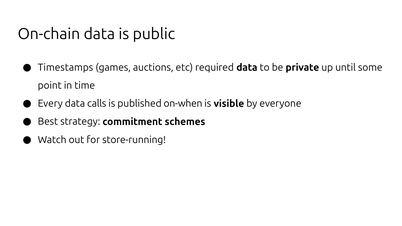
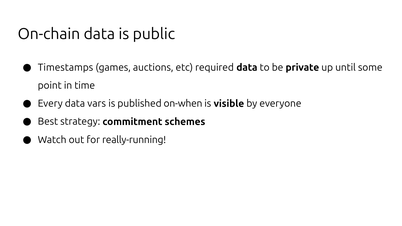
calls: calls -> vars
store-running: store-running -> really-running
